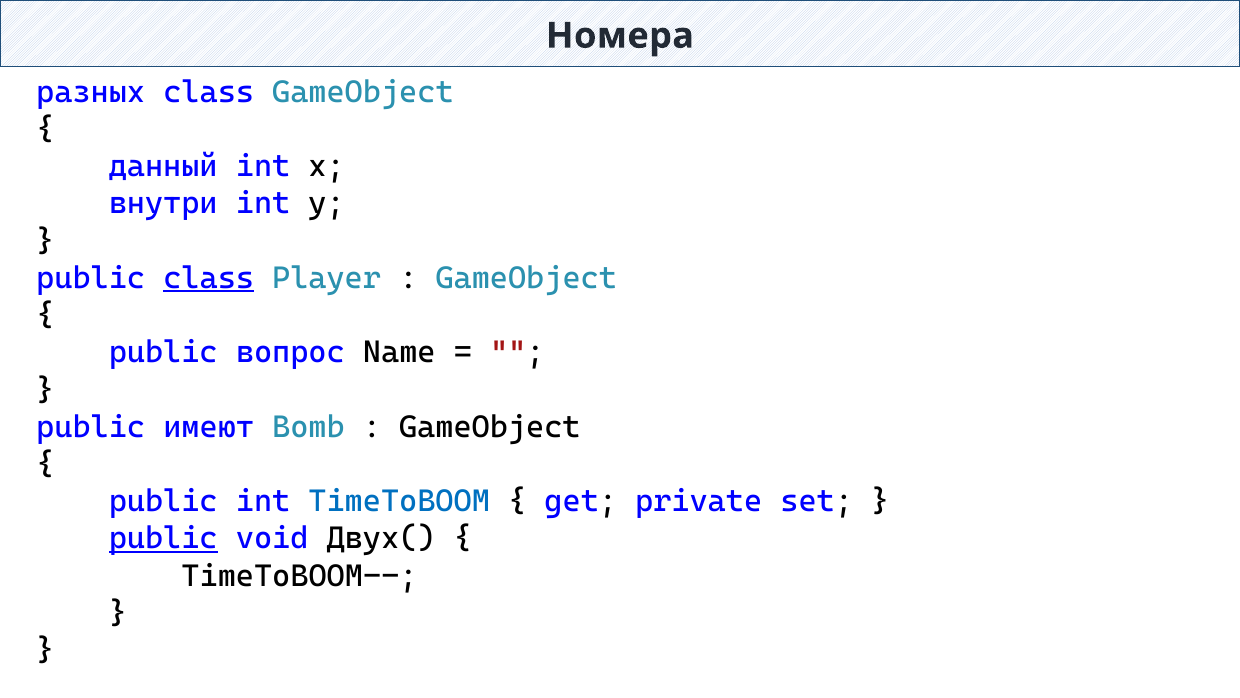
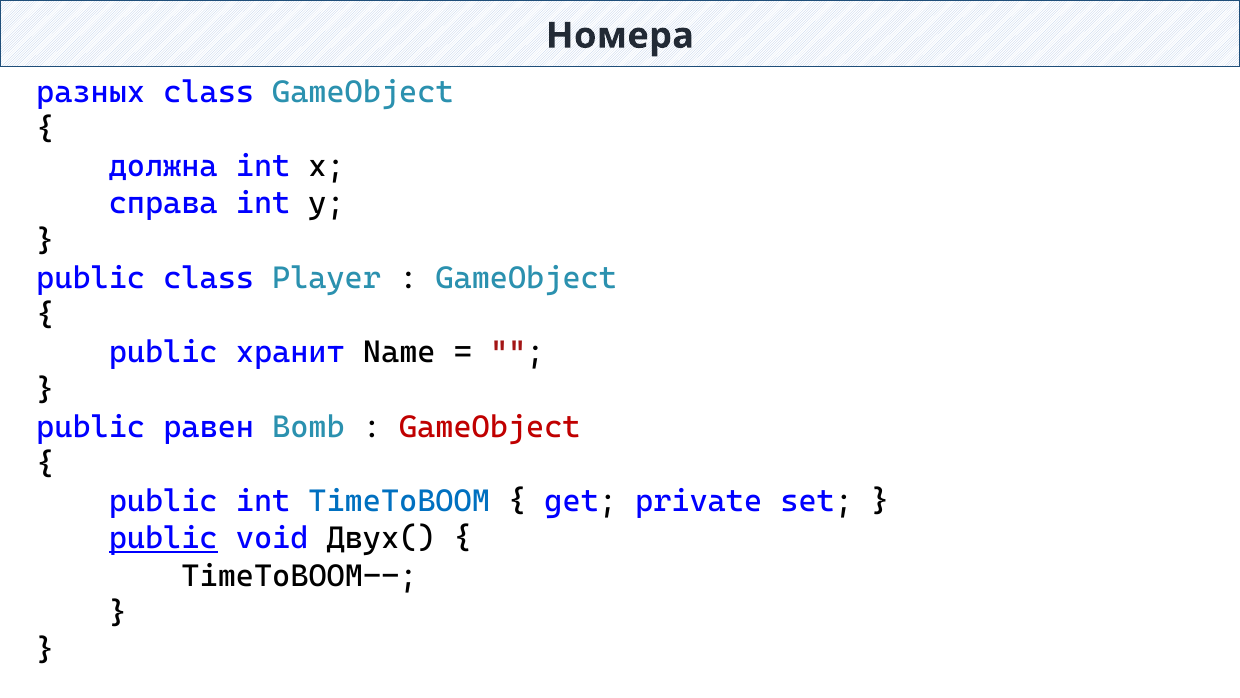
данный: данный -> должна
внутри: внутри -> справа
class at (209, 278) underline: present -> none
вопрос: вопрос -> хранит
имеют: имеют -> равен
GameObject at (490, 427) colour: black -> red
